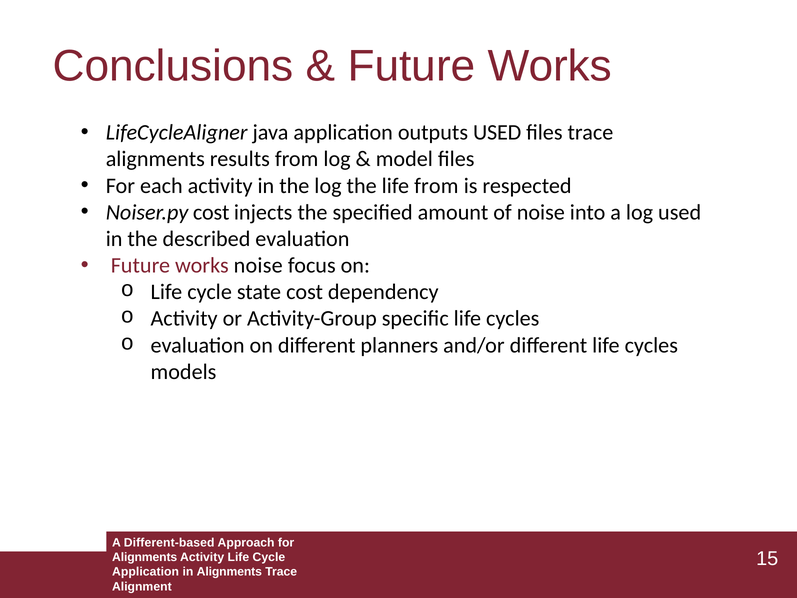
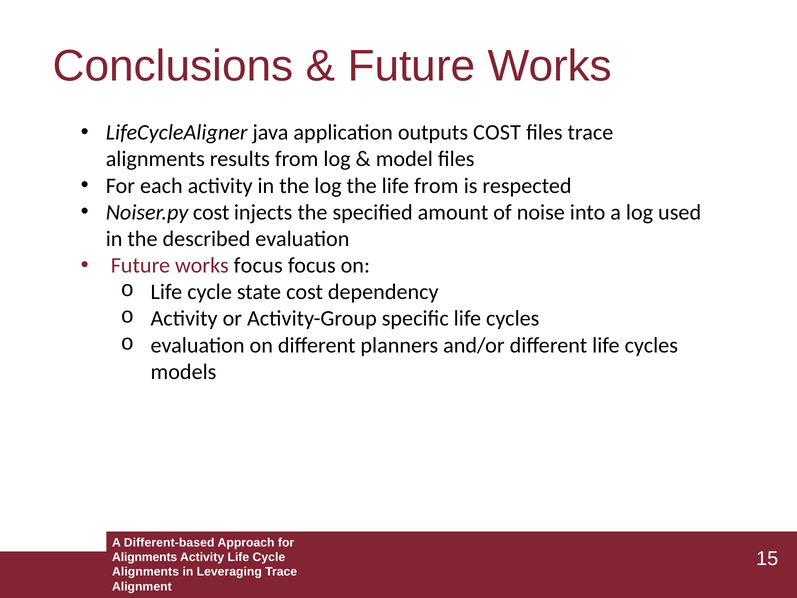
outputs USED: USED -> COST
works noise: noise -> focus
Application at (146, 572): Application -> Alignments
in Alignments: Alignments -> Leveraging
